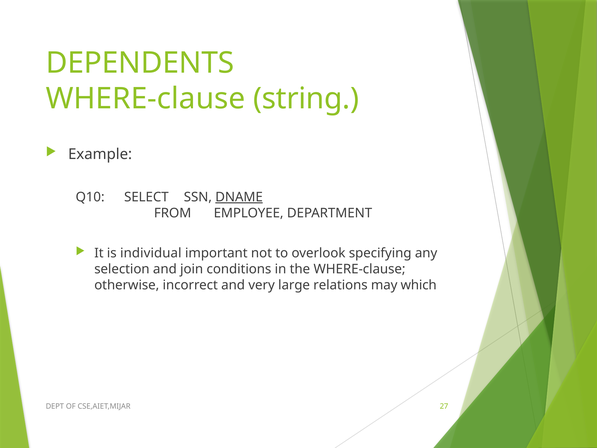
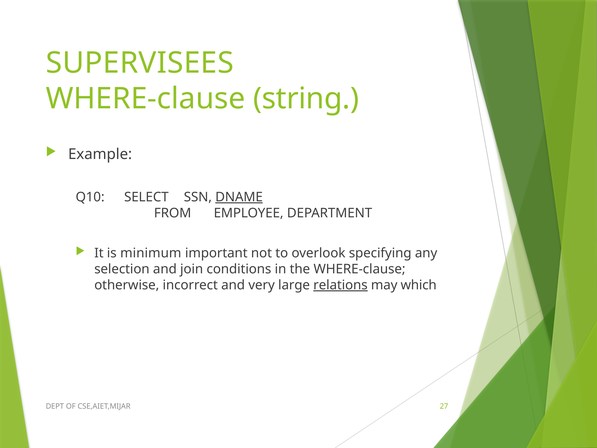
DEPENDENTS: DEPENDENTS -> SUPERVISEES
individual: individual -> minimum
relations underline: none -> present
